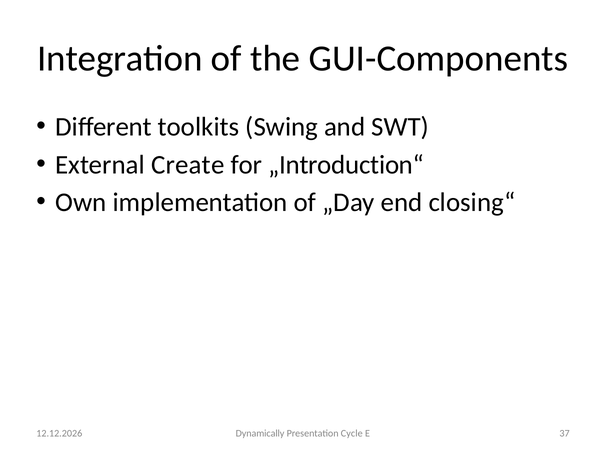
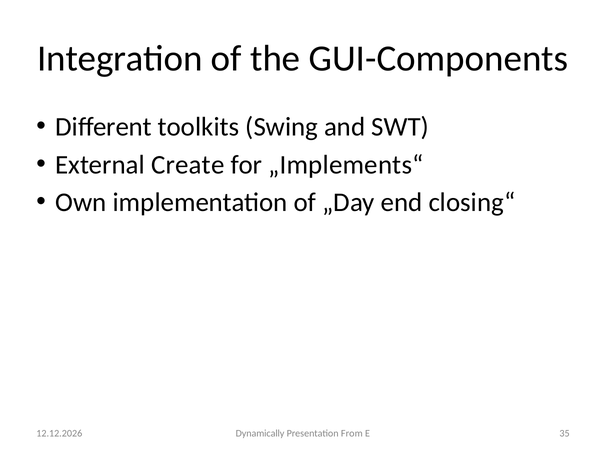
„Introduction“: „Introduction“ -> „Implements“
Cycle: Cycle -> From
37: 37 -> 35
